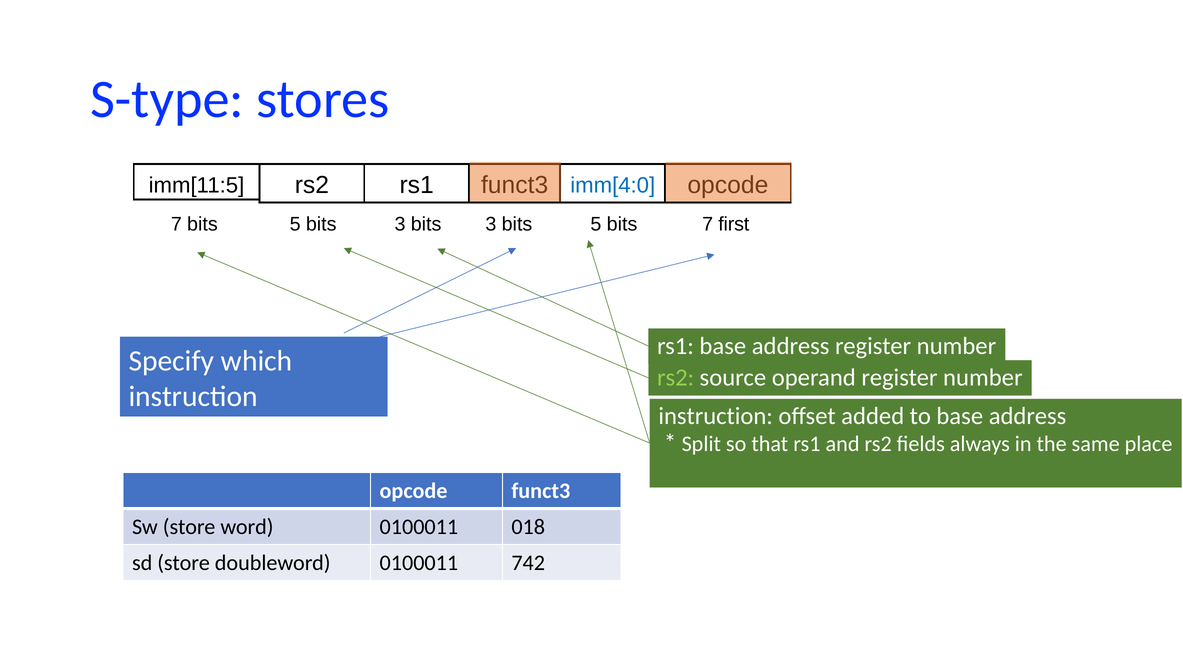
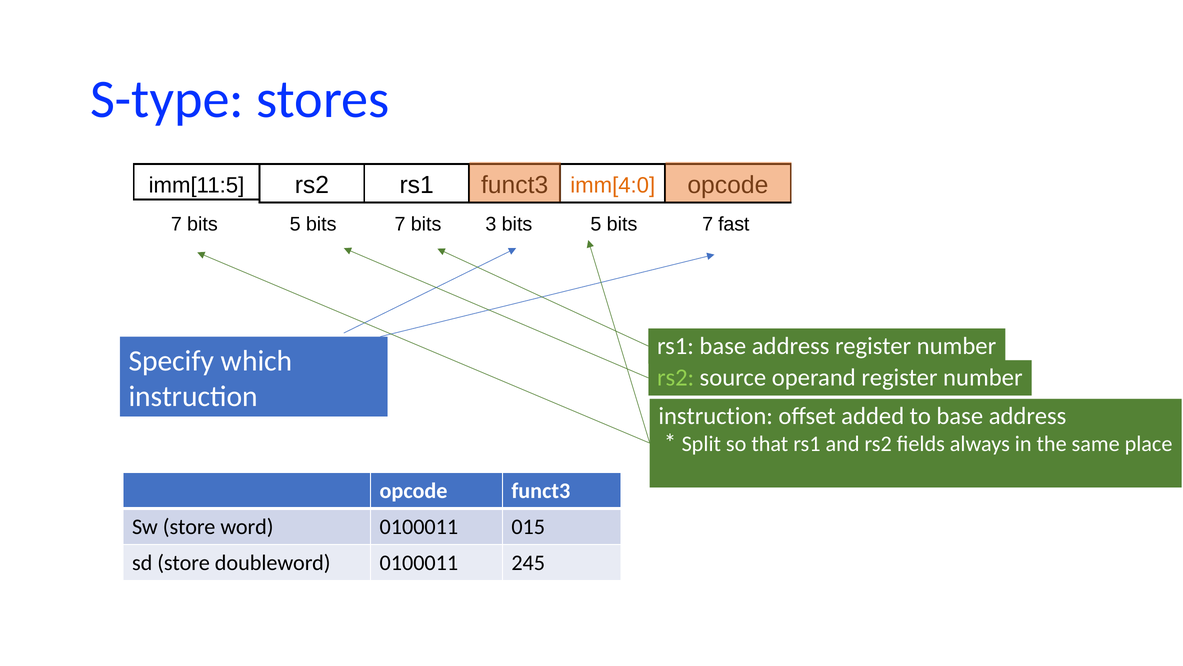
imm[4:0 colour: blue -> orange
3 at (400, 224): 3 -> 7
first: first -> fast
018: 018 -> 015
742: 742 -> 245
